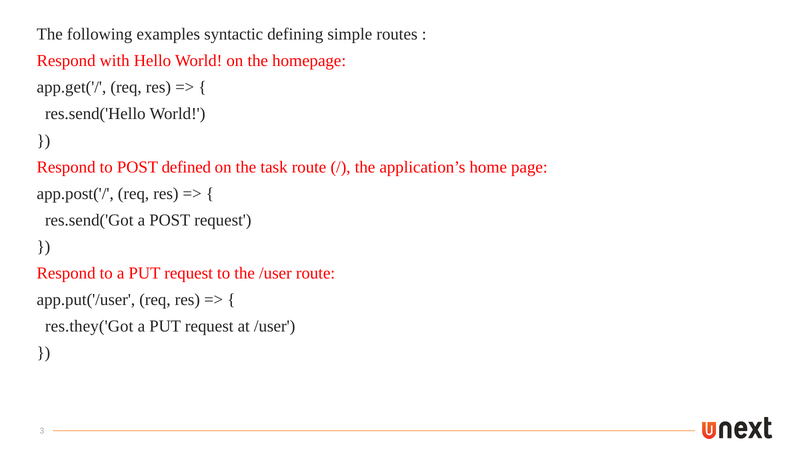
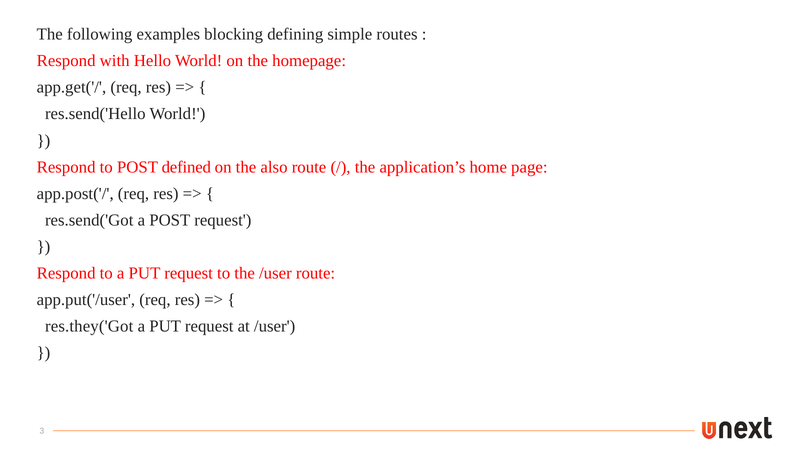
syntactic: syntactic -> blocking
task: task -> also
